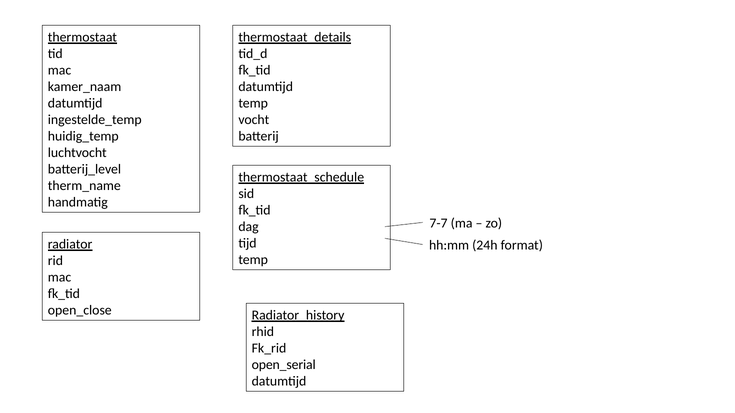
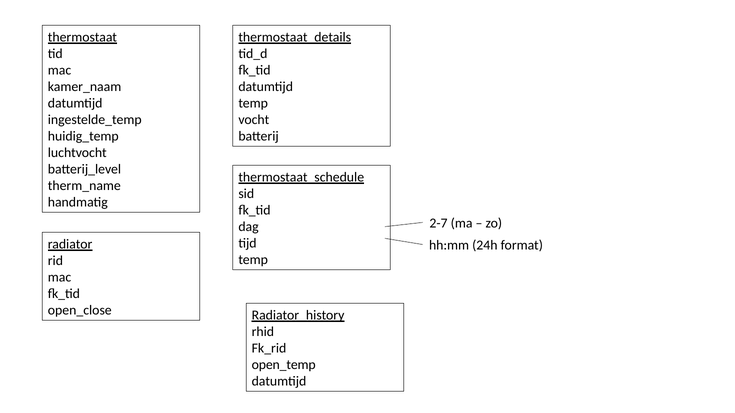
7-7: 7-7 -> 2-7
open_serial: open_serial -> open_temp
